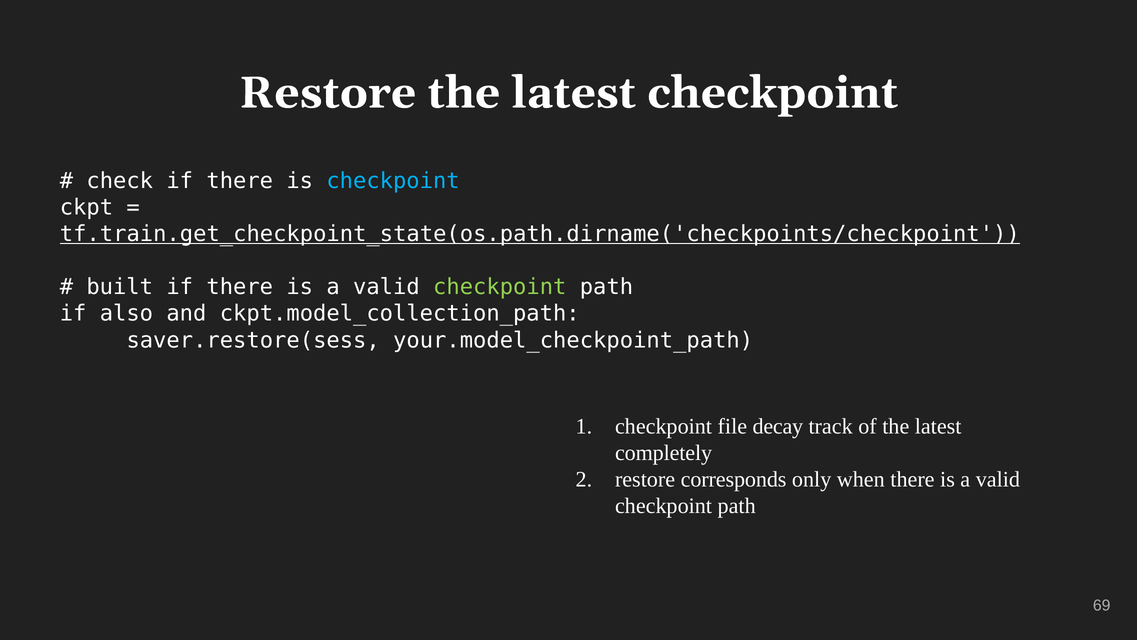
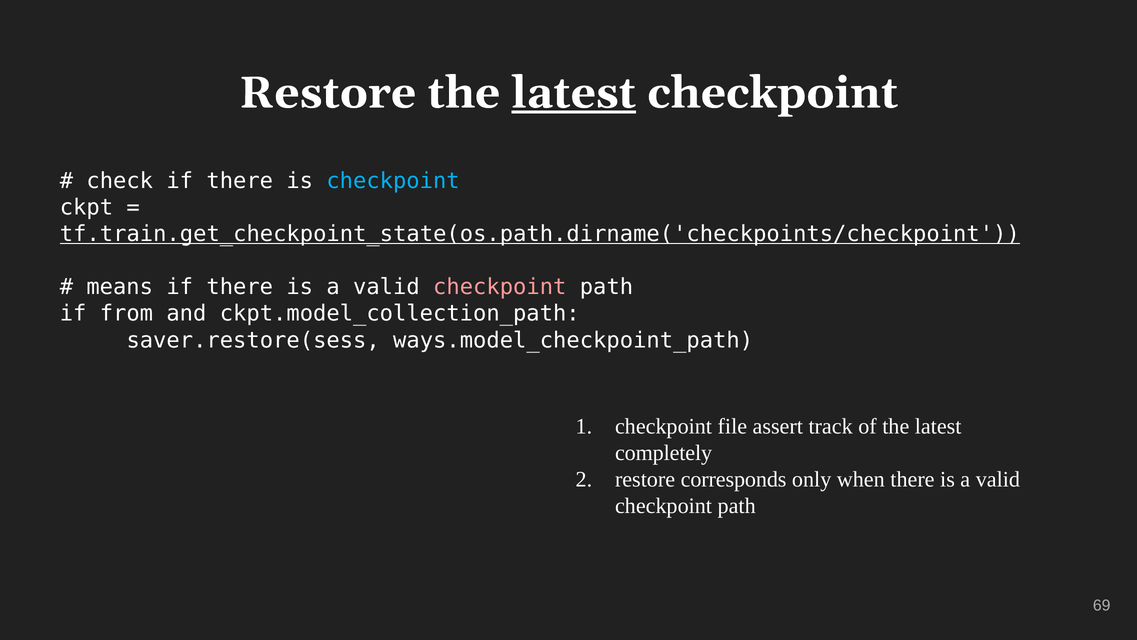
latest at (574, 93) underline: none -> present
built: built -> means
checkpoint at (500, 287) colour: light green -> pink
also: also -> from
your.model_checkpoint_path: your.model_checkpoint_path -> ways.model_checkpoint_path
decay: decay -> assert
